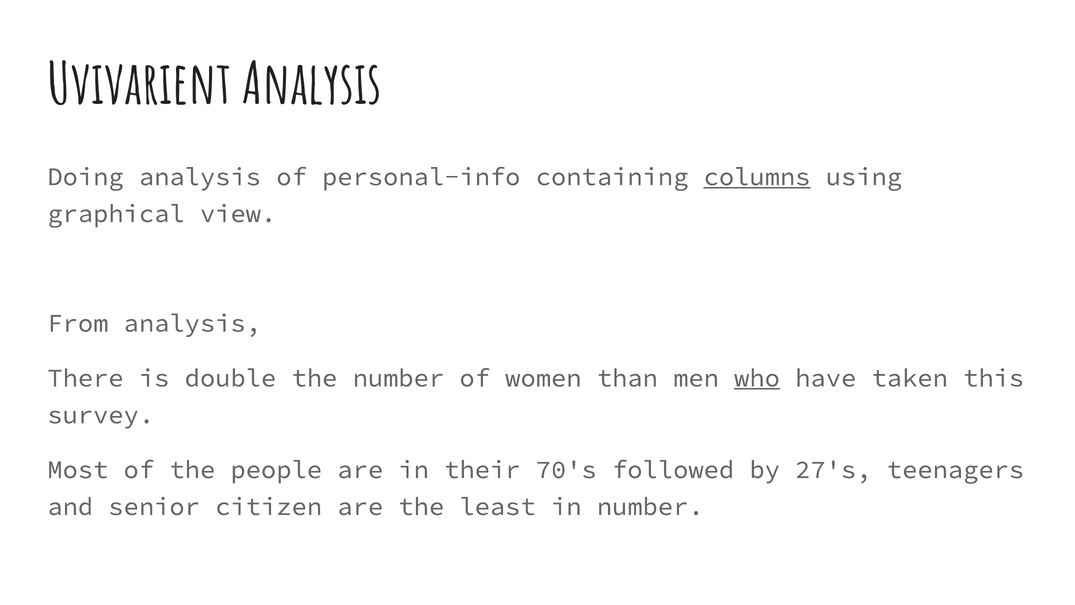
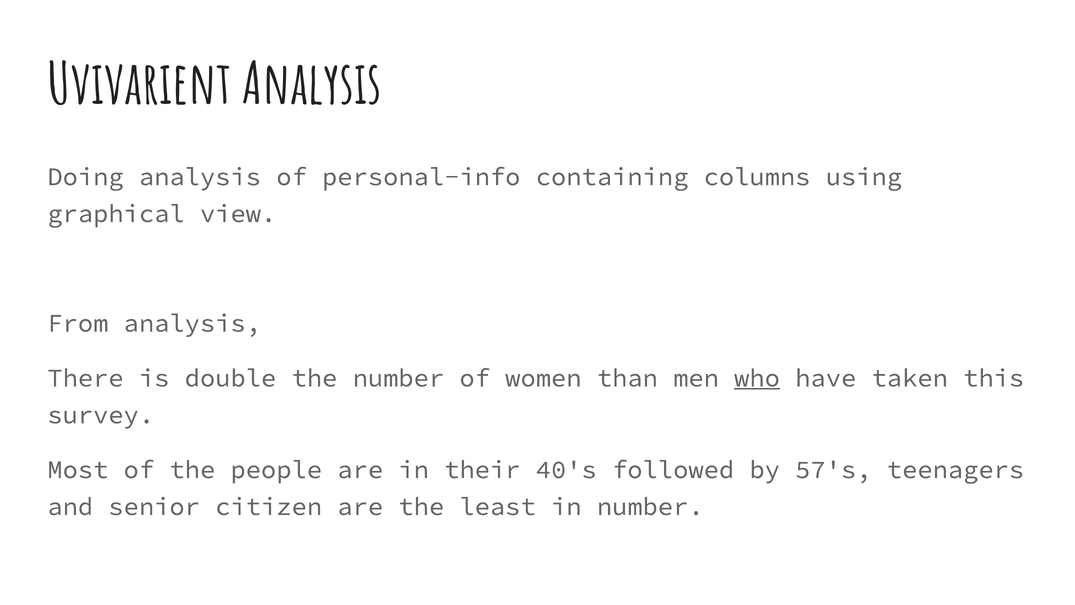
columns underline: present -> none
70's: 70's -> 40's
27's: 27's -> 57's
